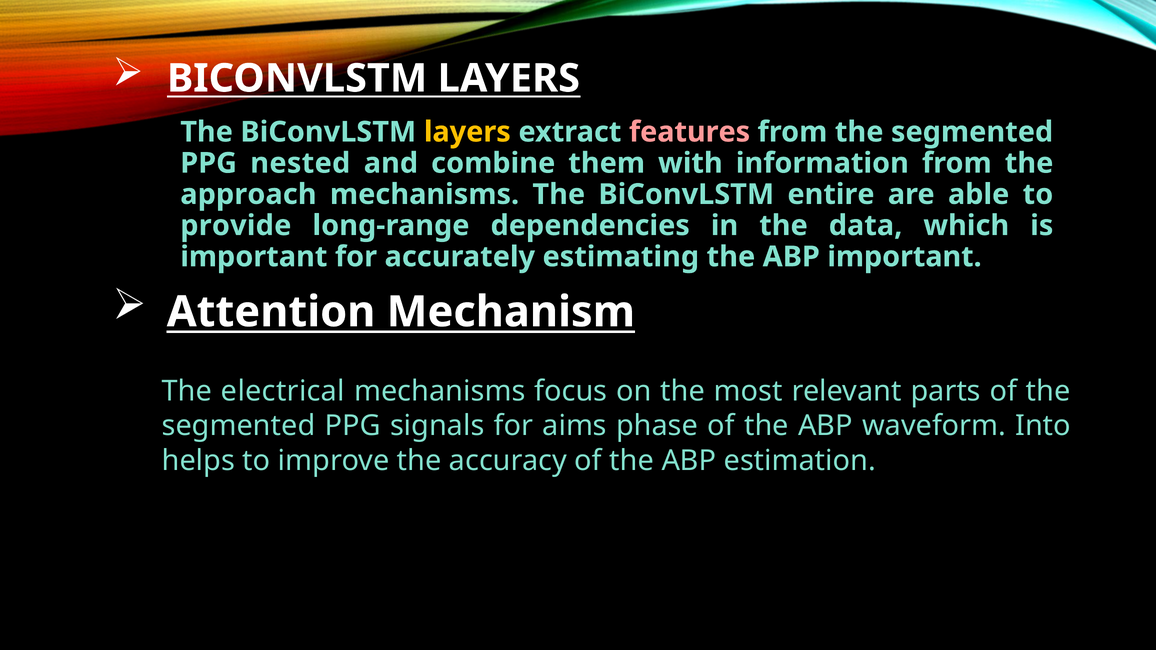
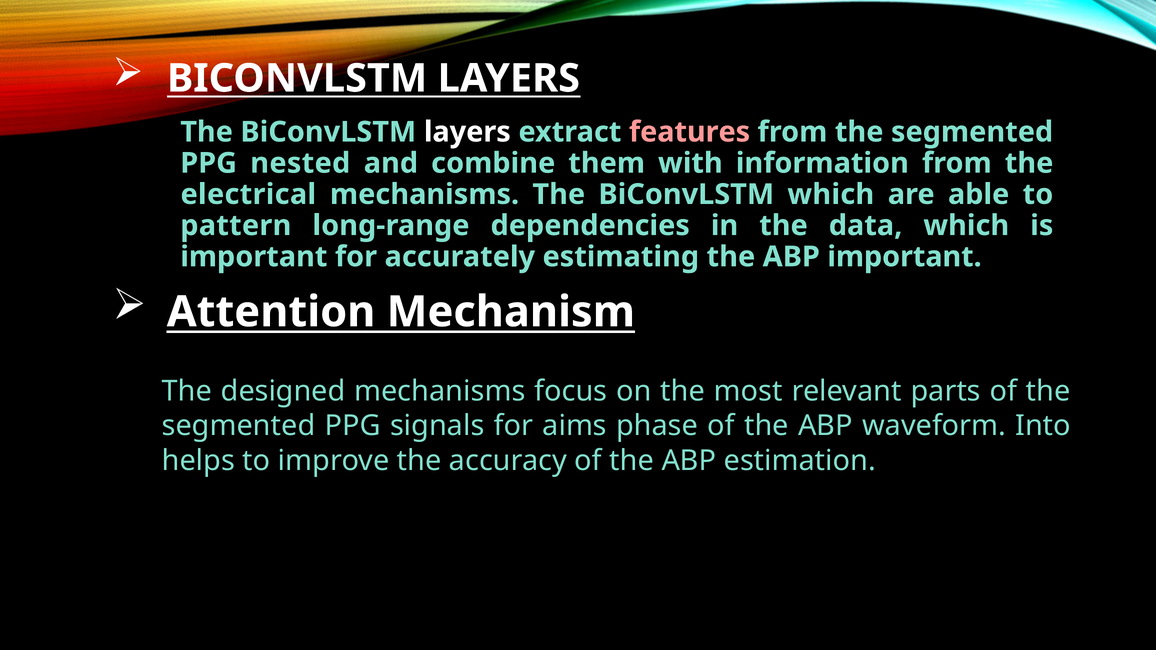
layers at (467, 132) colour: yellow -> white
approach: approach -> electrical
BiConvLSTM entire: entire -> which
provide: provide -> pattern
electrical: electrical -> designed
